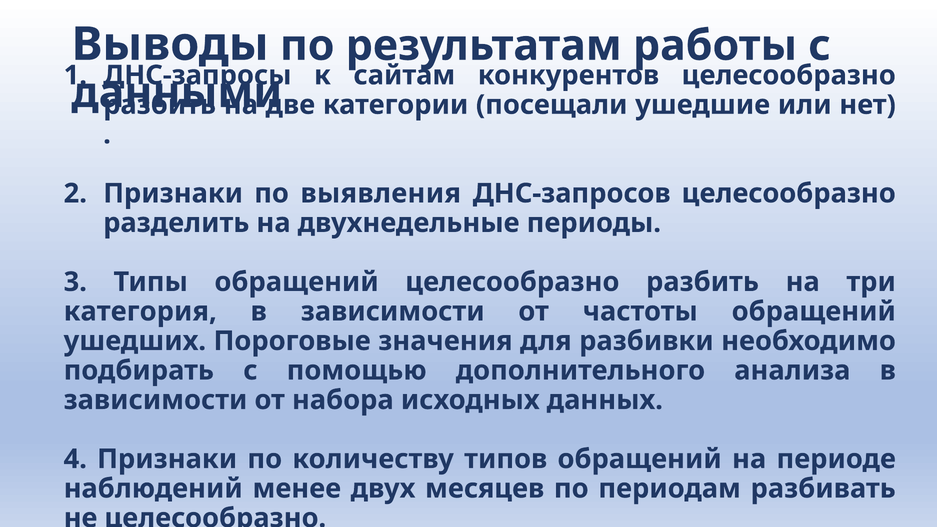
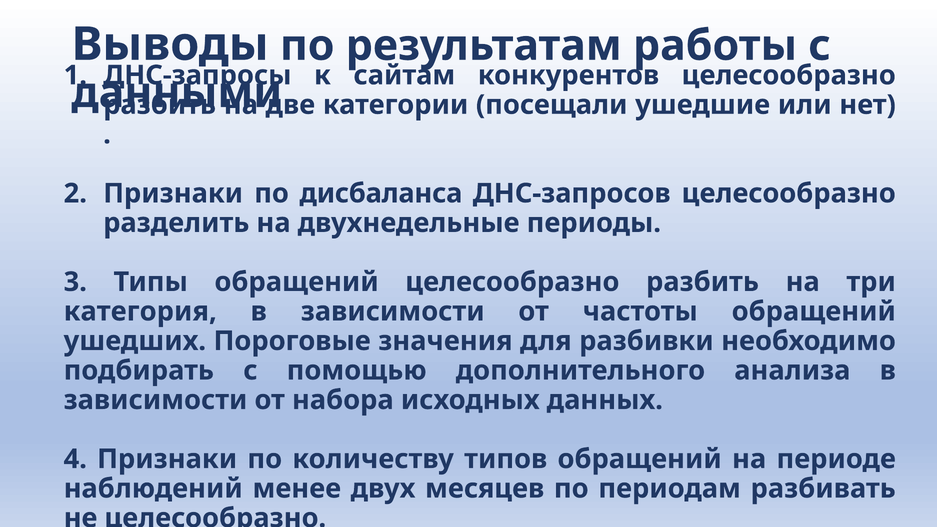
выявления: выявления -> дисбаланса
